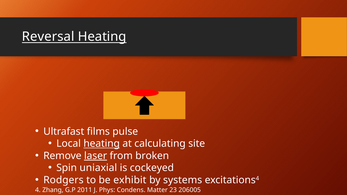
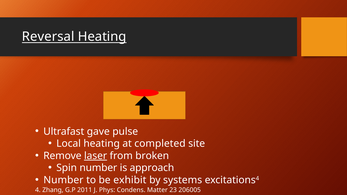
films: films -> gave
heating at (102, 144) underline: present -> none
calculating: calculating -> completed
Spin uniaxial: uniaxial -> number
cockeyed: cockeyed -> approach
Rodgers at (63, 180): Rodgers -> Number
